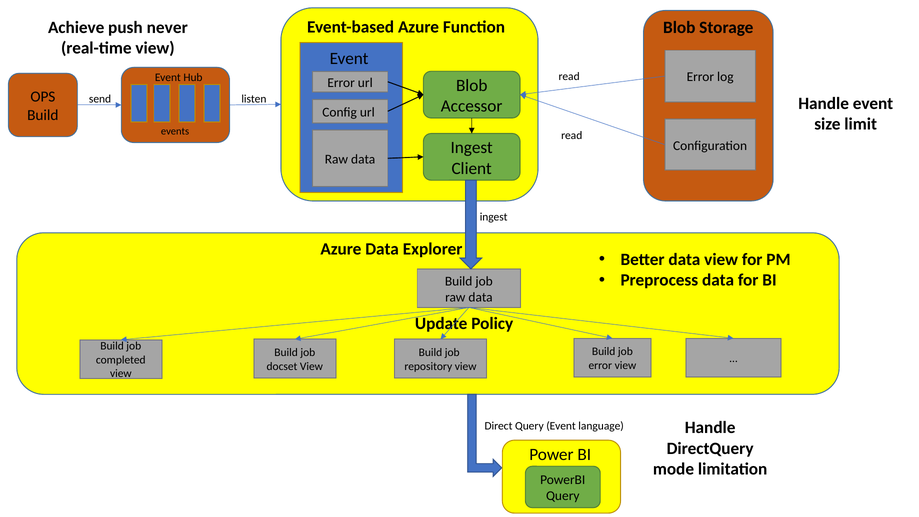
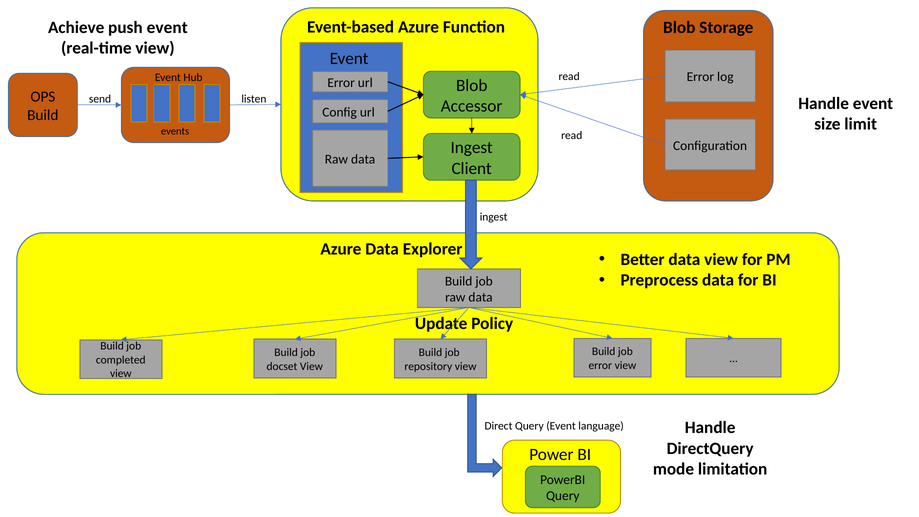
push never: never -> event
